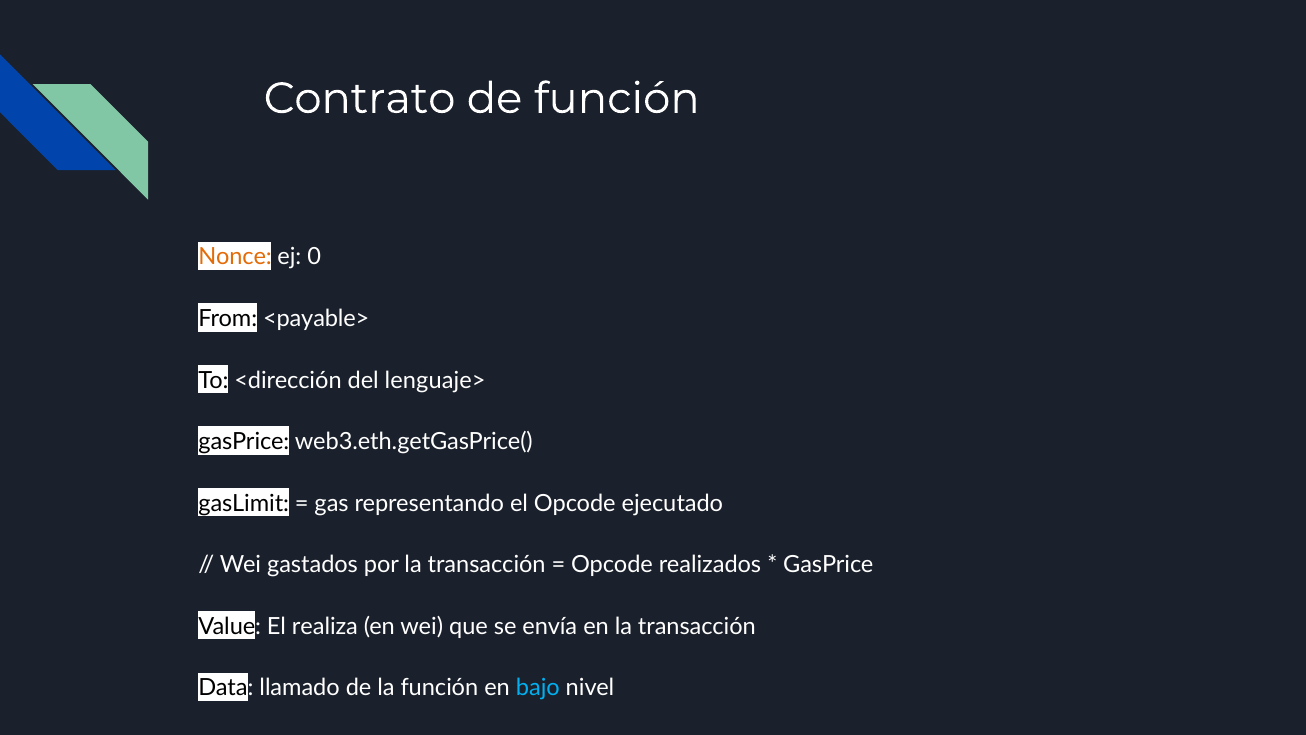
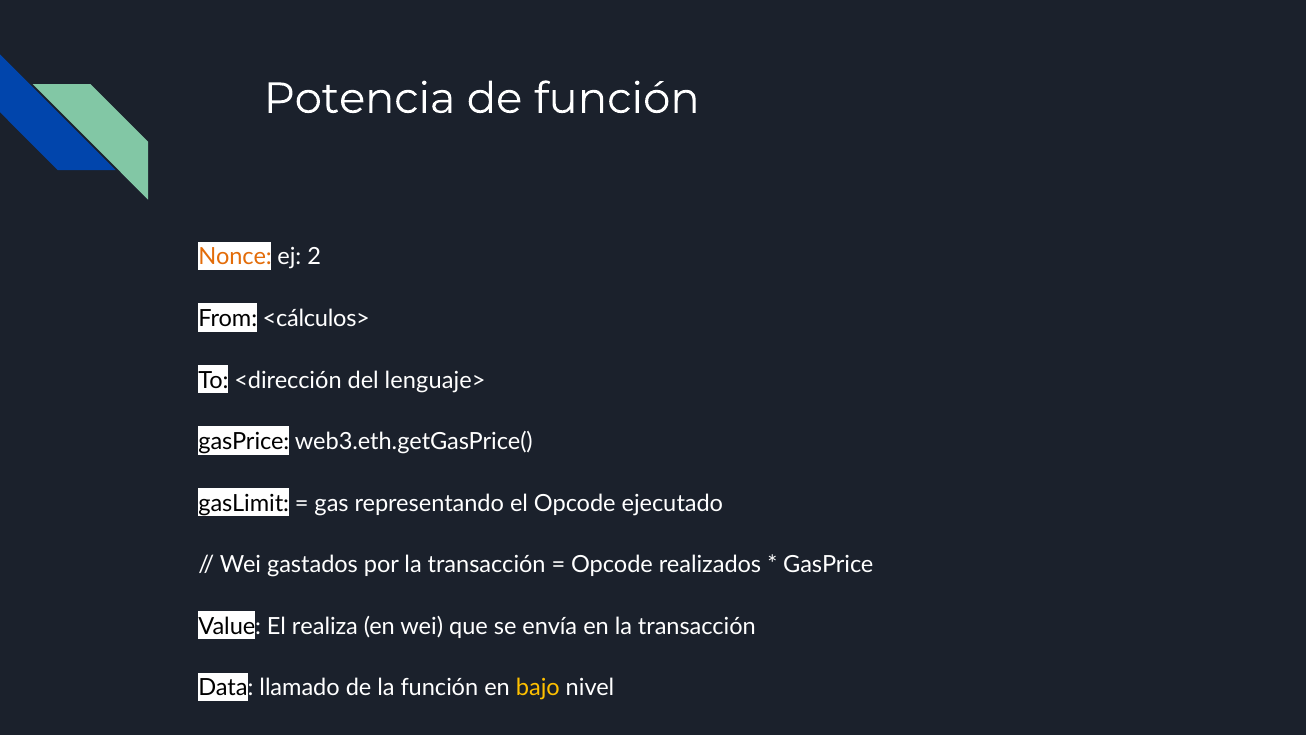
Contrato: Contrato -> Potencia
0: 0 -> 2
<payable>: <payable> -> <cálculos>
bajo colour: light blue -> yellow
